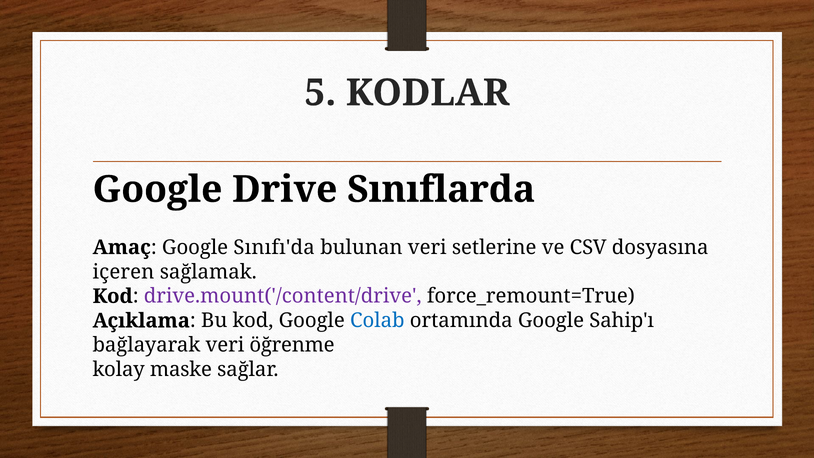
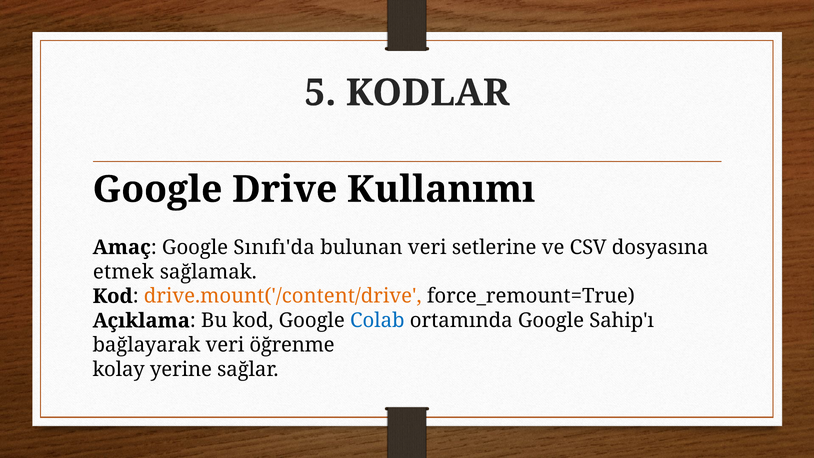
Sınıflarda: Sınıflarda -> Kullanımı
içeren: içeren -> etmek
drive.mount('/content/drive colour: purple -> orange
maske: maske -> yerine
